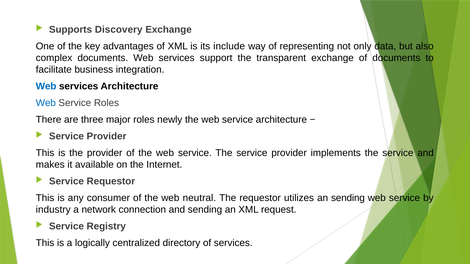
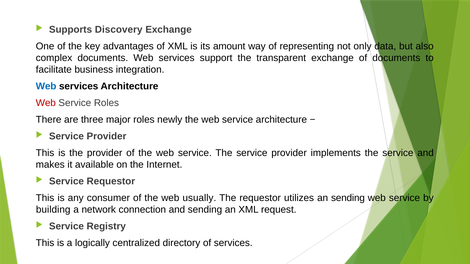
include: include -> amount
Web at (46, 103) colour: blue -> red
neutral: neutral -> usually
industry: industry -> building
